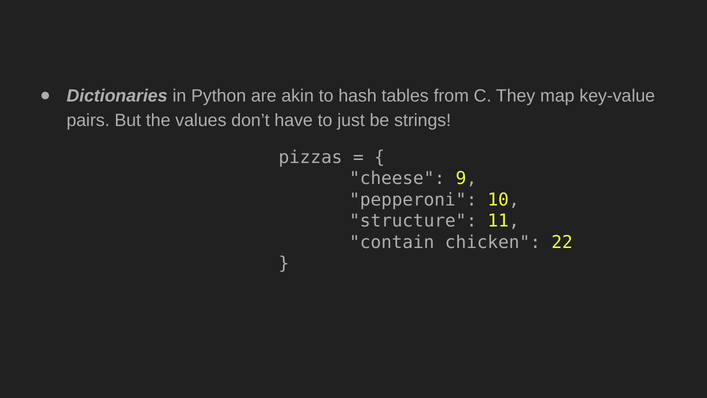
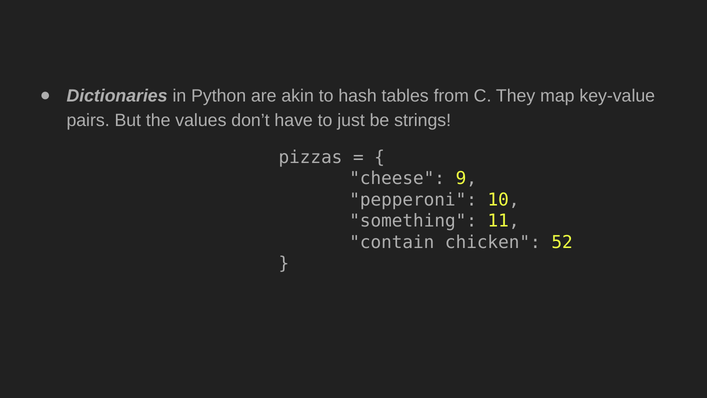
structure: structure -> something
22: 22 -> 52
